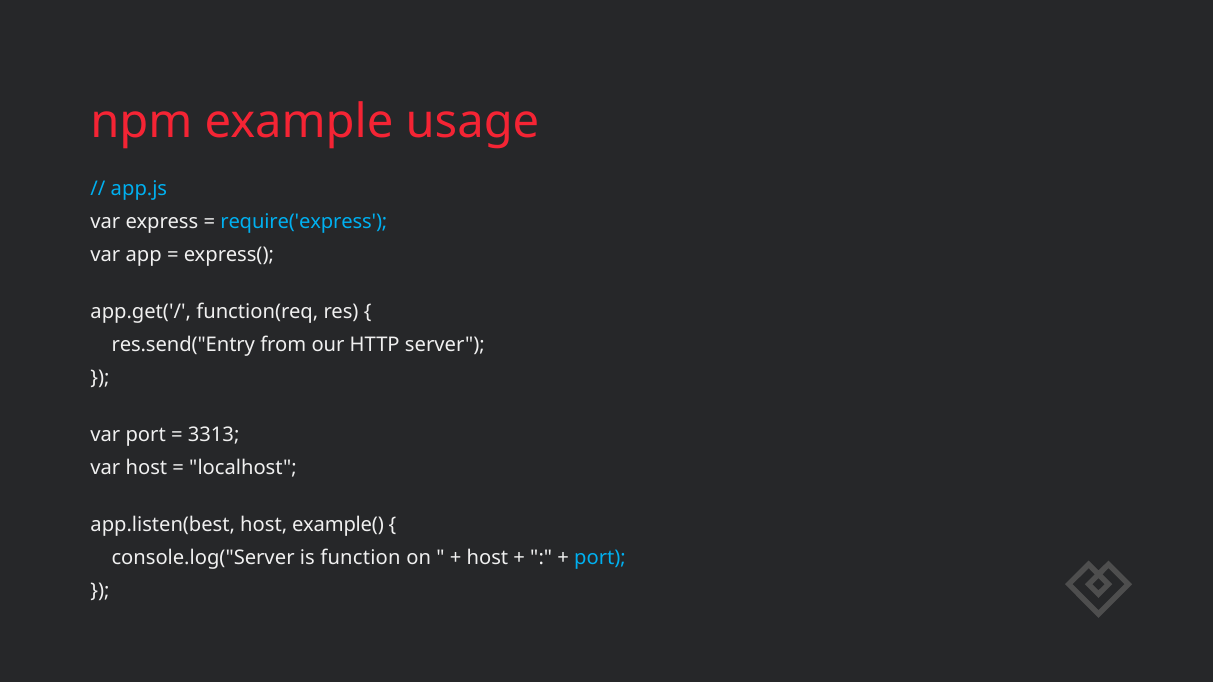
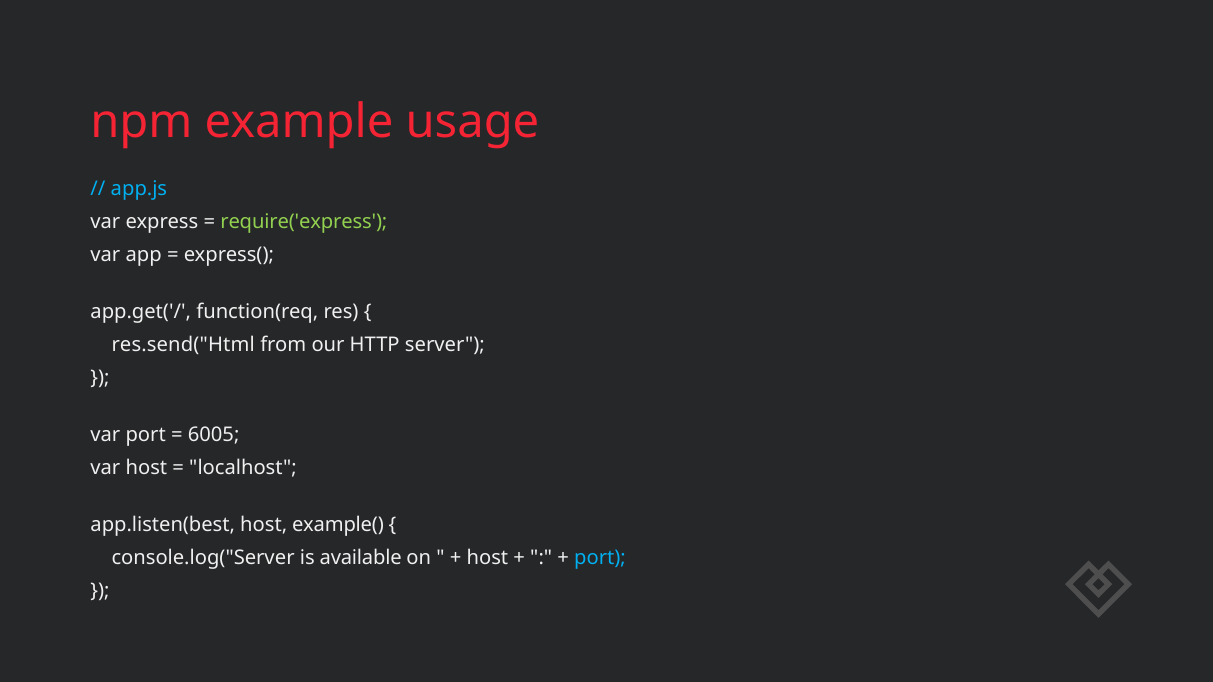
require('express colour: light blue -> light green
res.send("Entry: res.send("Entry -> res.send("Html
3313: 3313 -> 6005
function: function -> available
